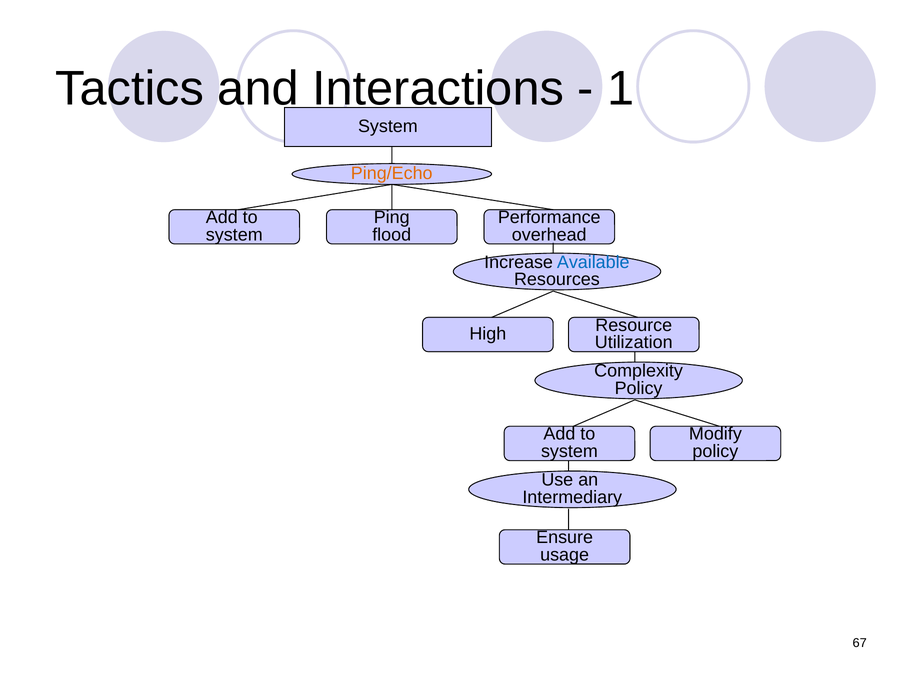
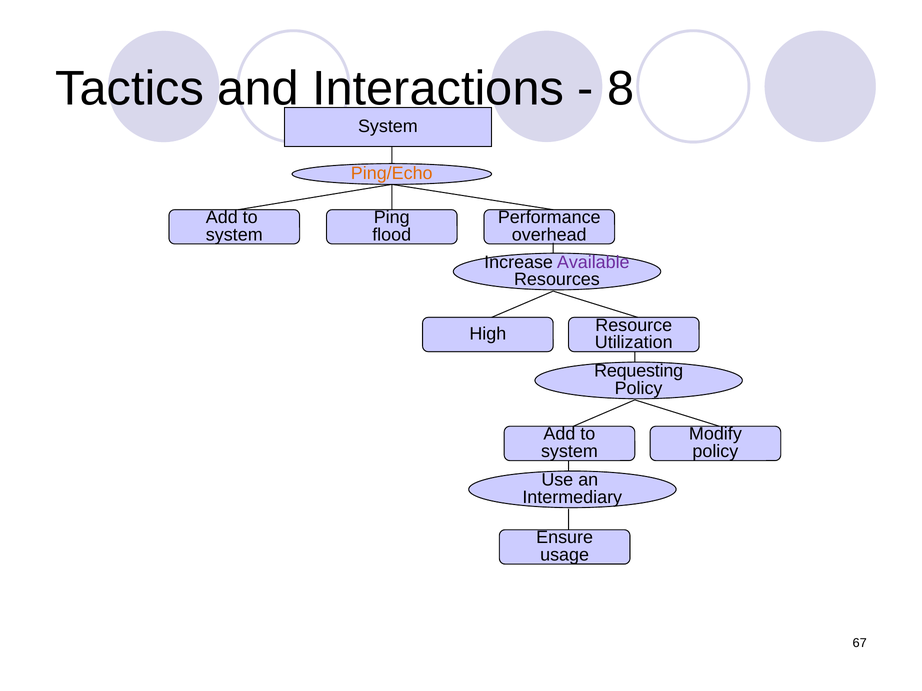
1: 1 -> 8
Available colour: blue -> purple
Complexity: Complexity -> Requesting
